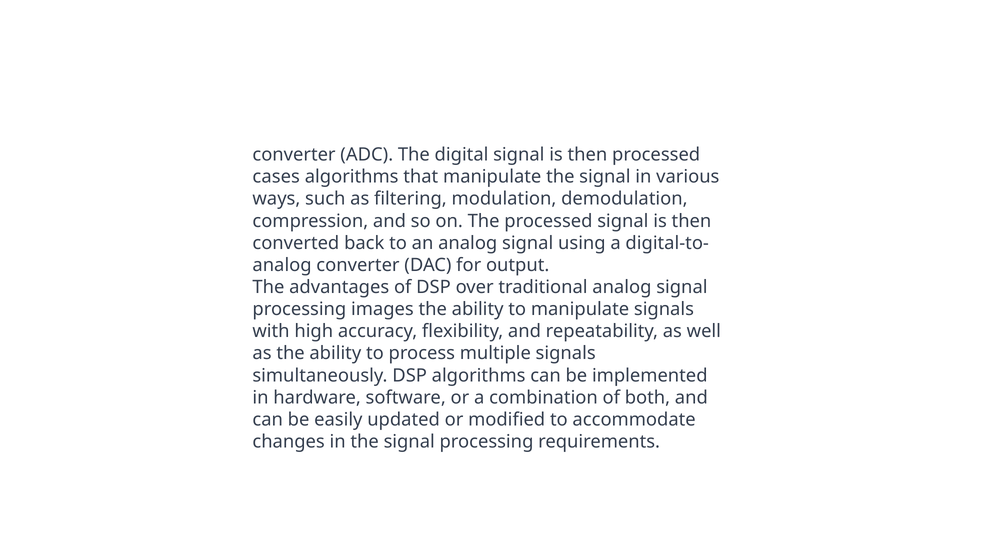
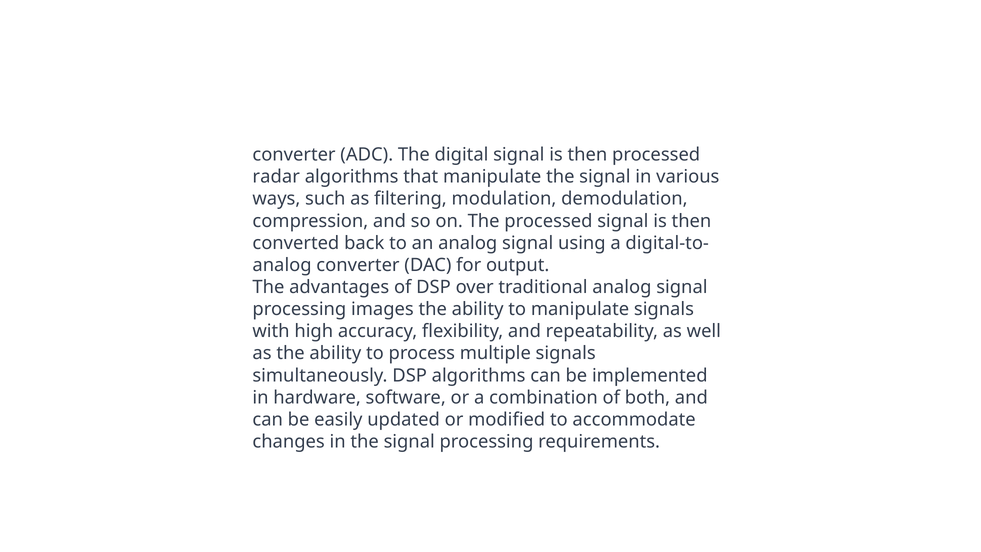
cases: cases -> radar
